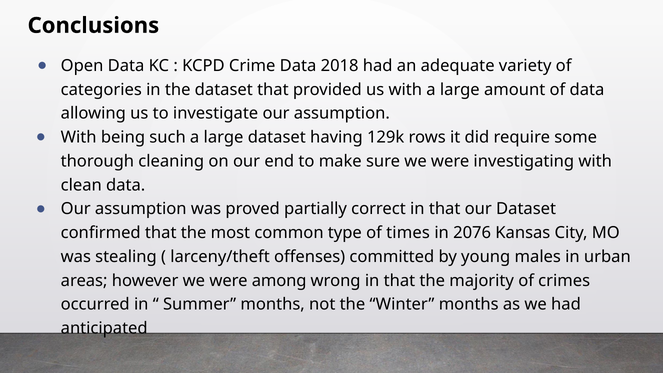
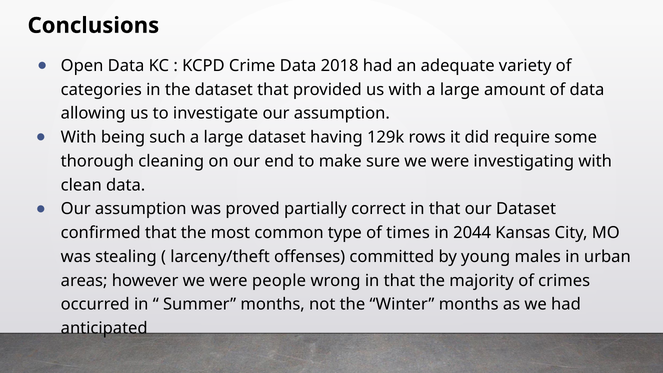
2076: 2076 -> 2044
among: among -> people
